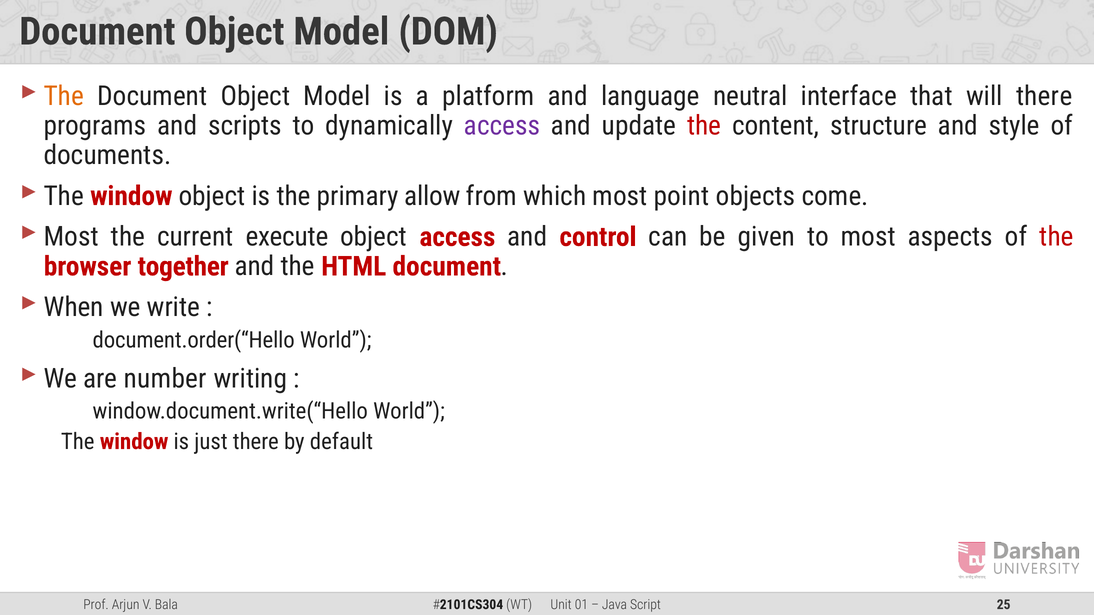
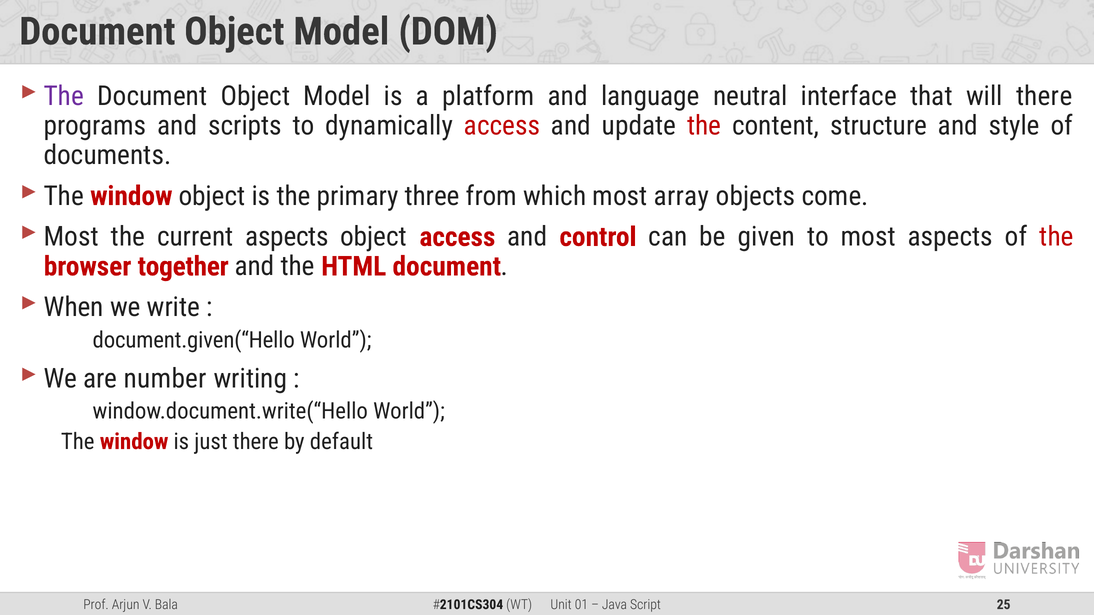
The at (64, 96) colour: orange -> purple
access at (502, 126) colour: purple -> red
allow: allow -> three
point: point -> array
current execute: execute -> aspects
document.order(“Hello: document.order(“Hello -> document.given(“Hello
